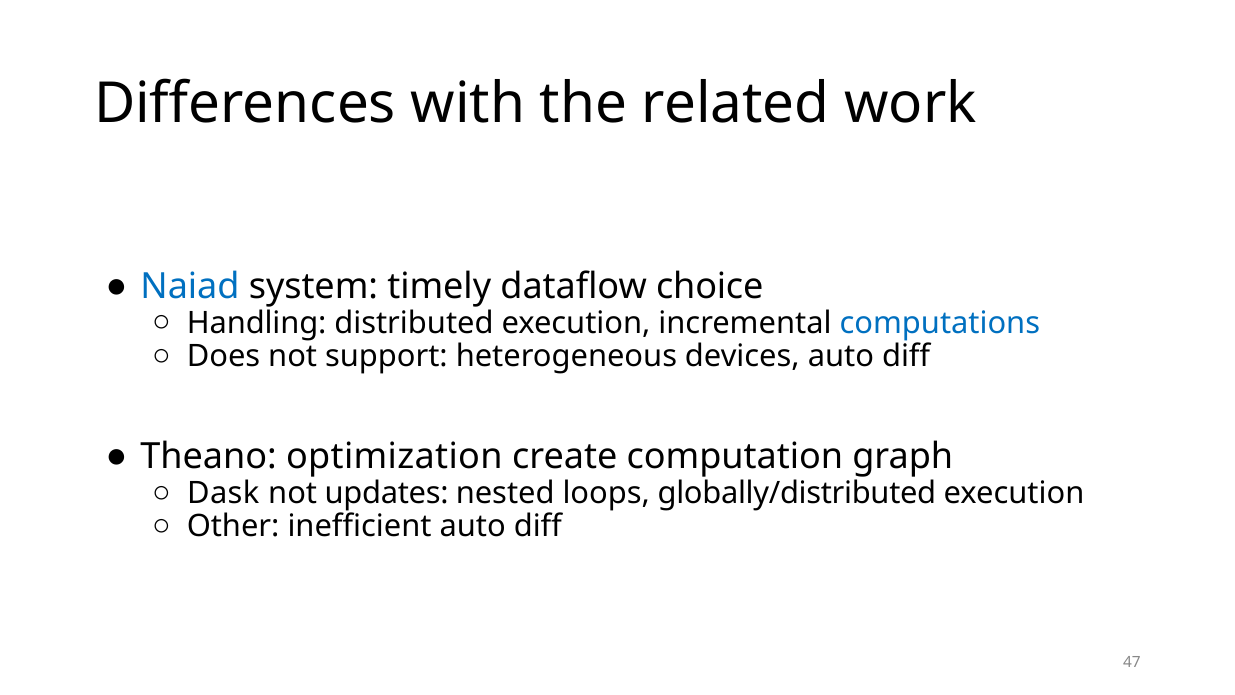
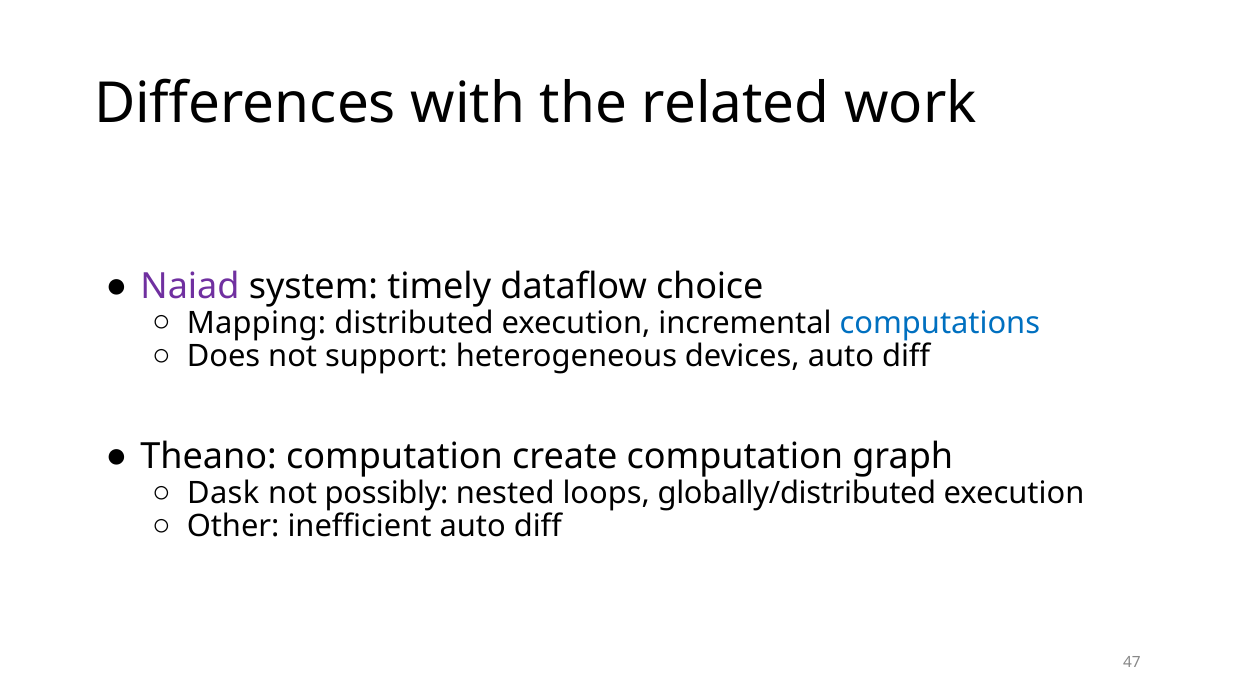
Naiad colour: blue -> purple
Handling: Handling -> Mapping
Theano optimization: optimization -> computation
updates: updates -> possibly
